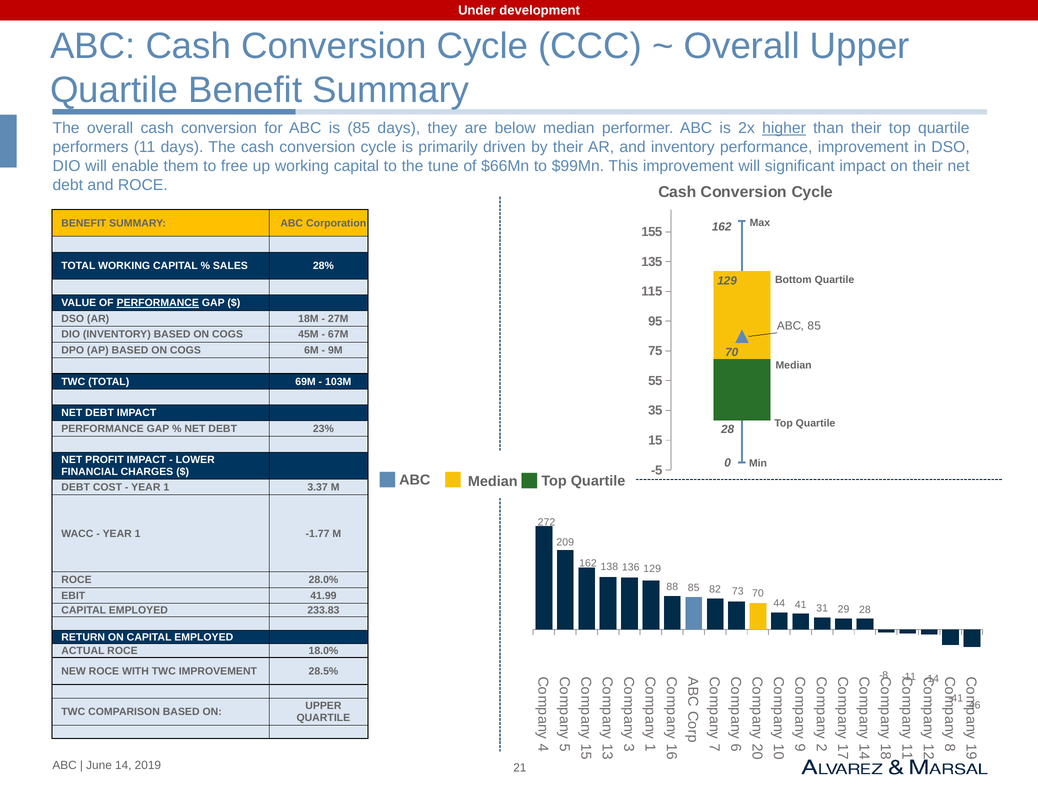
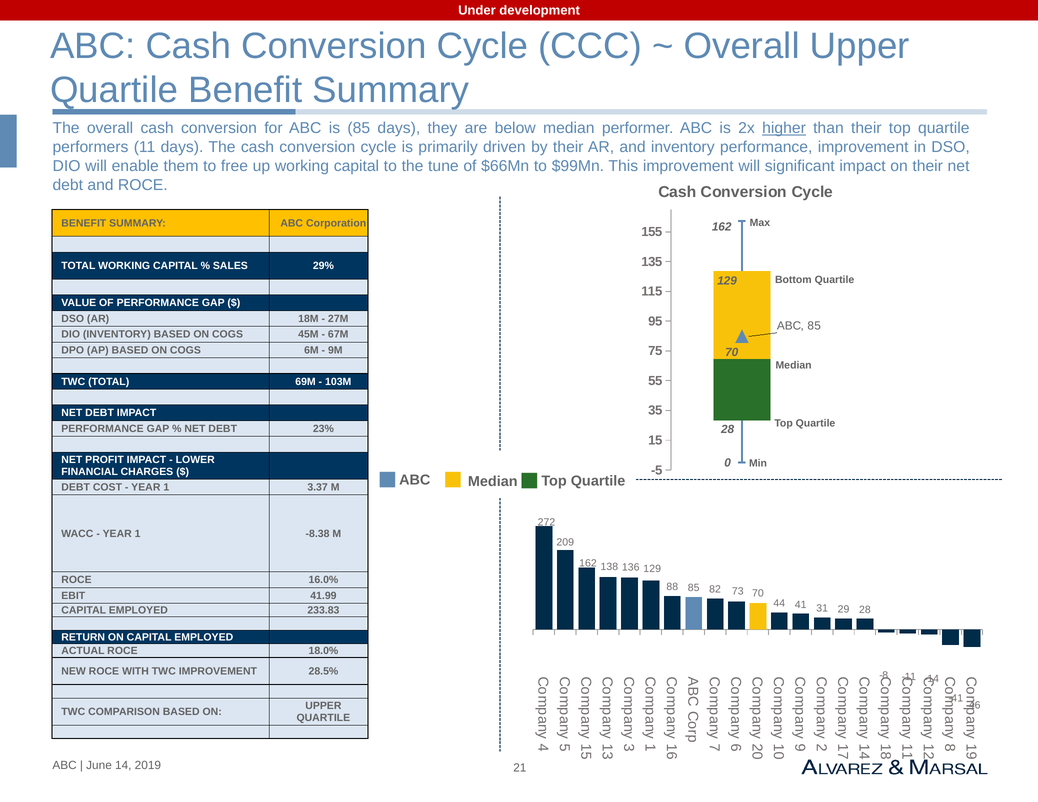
28%: 28% -> 29%
PERFORMANCE at (158, 303) underline: present -> none
-1.77: -1.77 -> -8.38
28.0%: 28.0% -> 16.0%
